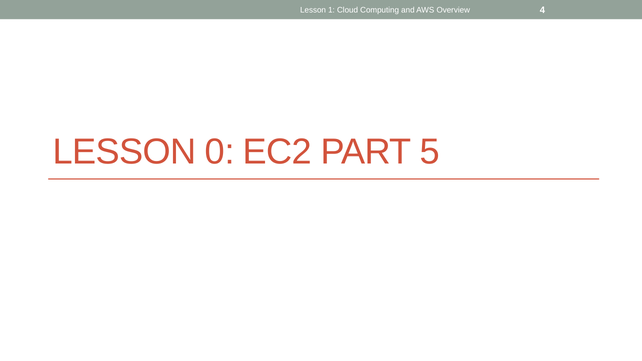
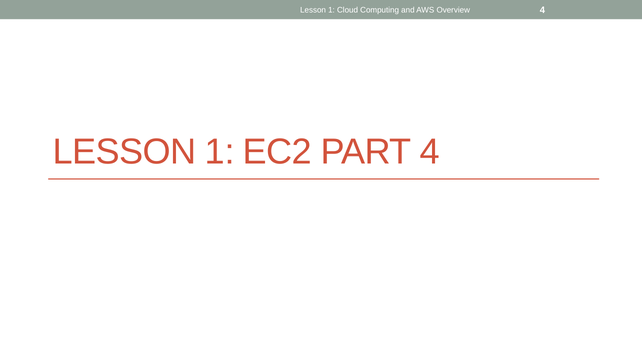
0 at (220, 152): 0 -> 1
PART 5: 5 -> 4
